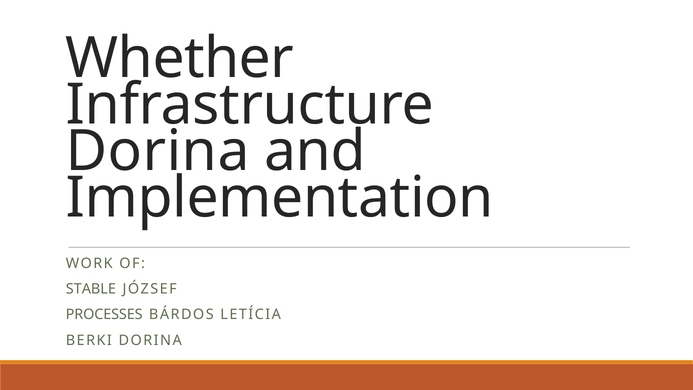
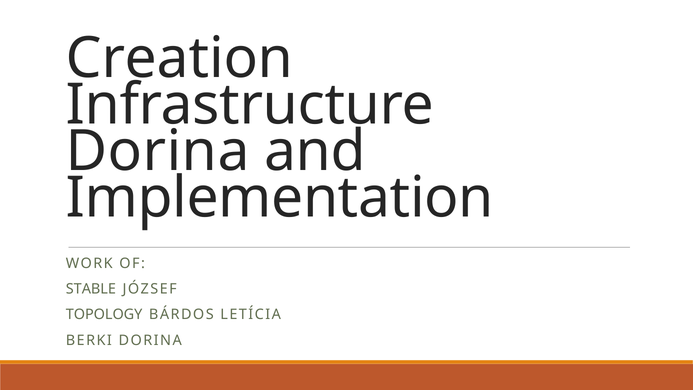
Whether: Whether -> Creation
PROCESSES: PROCESSES -> TOPOLOGY
